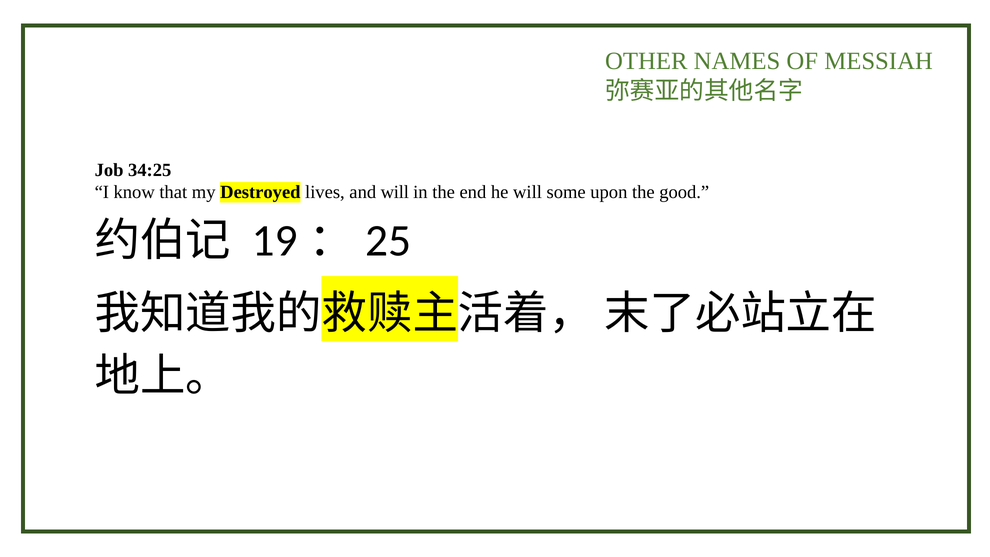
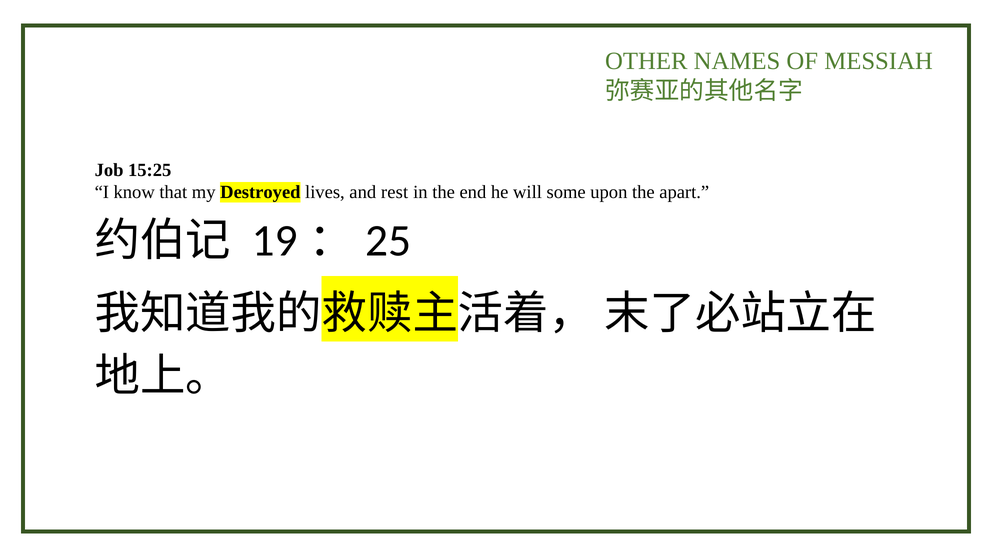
34:25: 34:25 -> 15:25
and will: will -> rest
good: good -> apart
